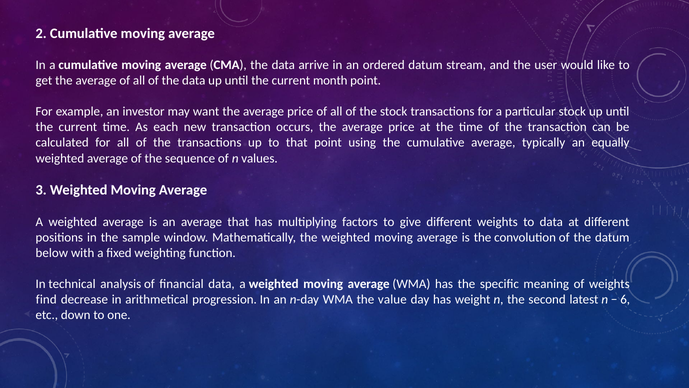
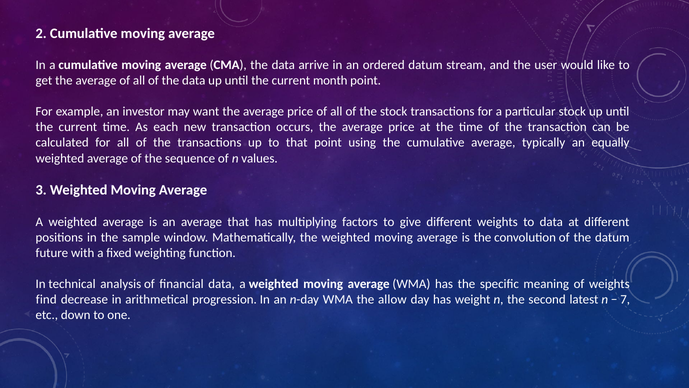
below: below -> future
value: value -> allow
6: 6 -> 7
